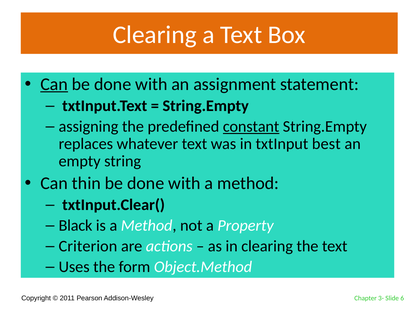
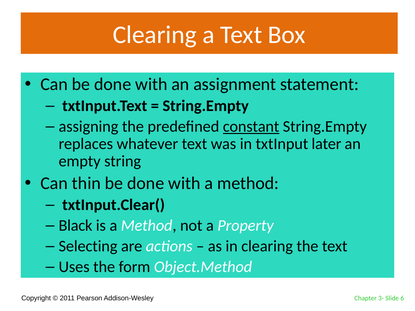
Can at (54, 84) underline: present -> none
best: best -> later
Criterion: Criterion -> Selecting
